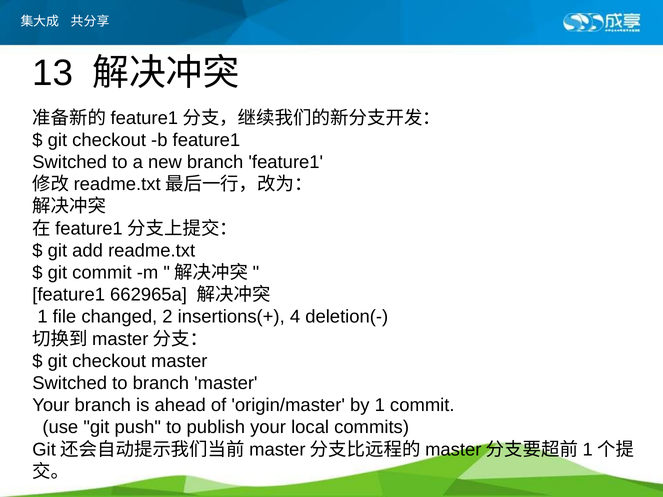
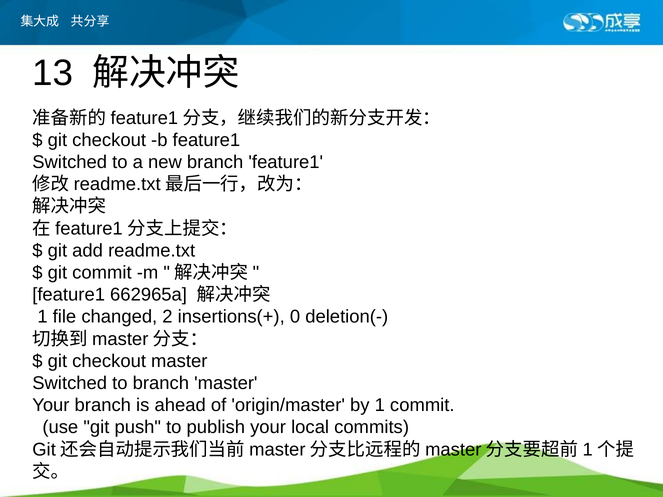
4: 4 -> 0
